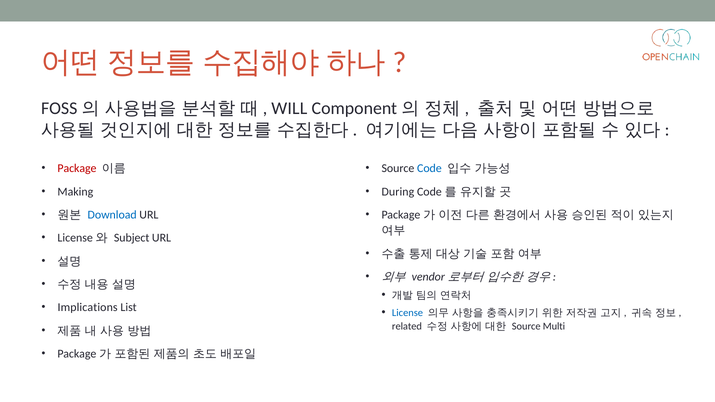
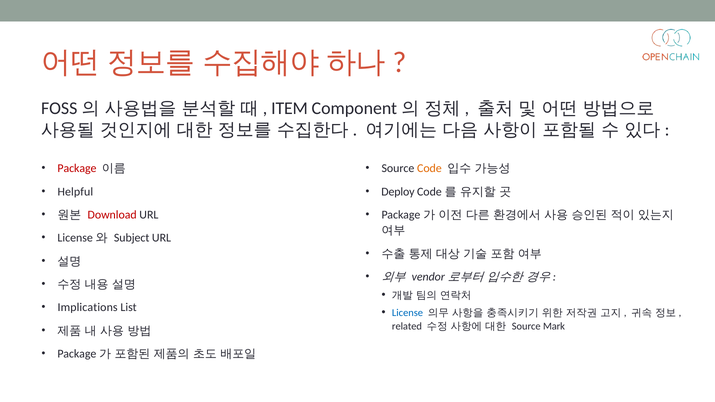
WILL: WILL -> ITEM
Code at (429, 169) colour: blue -> orange
Making: Making -> Helpful
During: During -> Deploy
Download colour: blue -> red
Multi: Multi -> Mark
